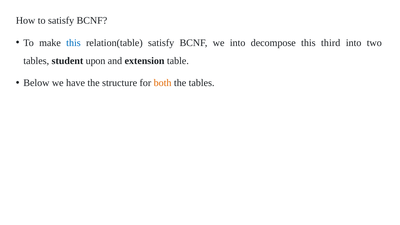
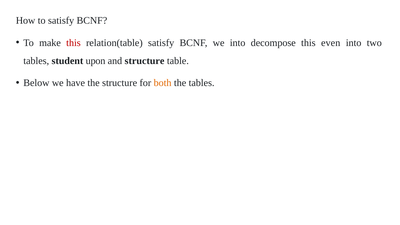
this at (73, 43) colour: blue -> red
third: third -> even
and extension: extension -> structure
